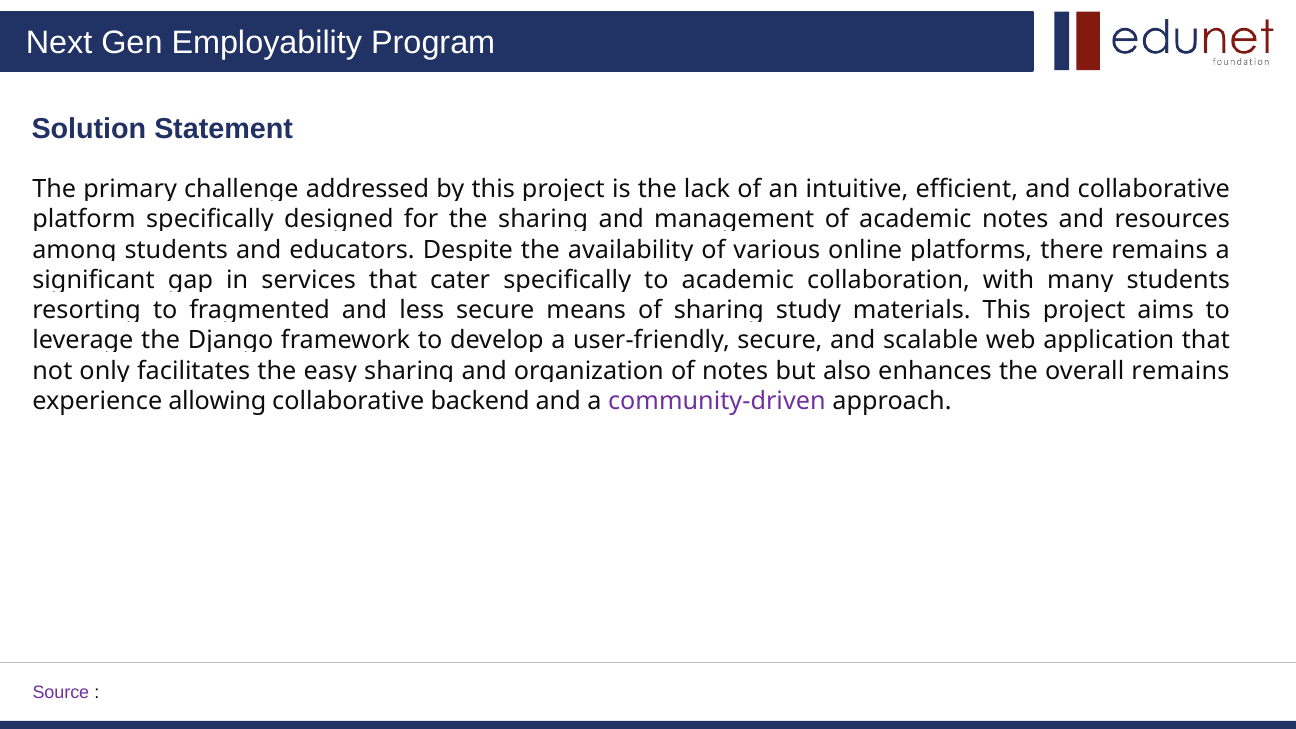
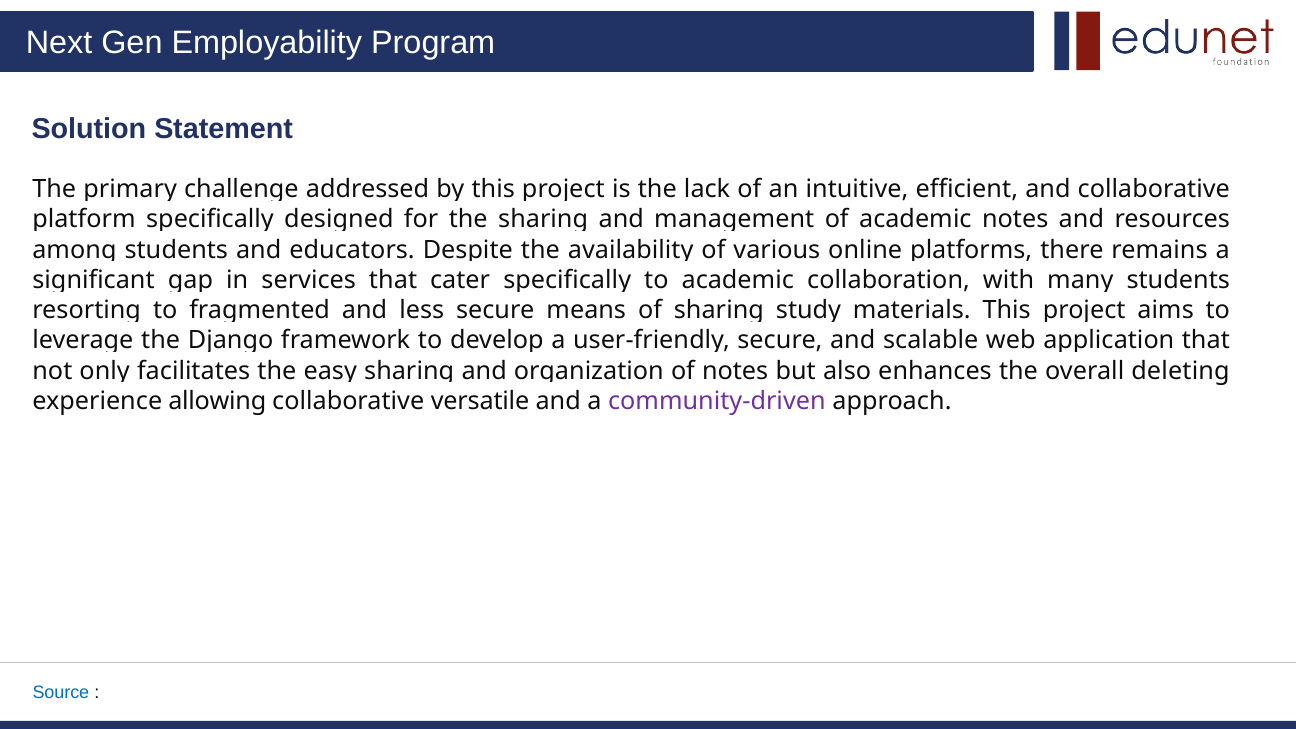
overall remains: remains -> deleting
backend: backend -> versatile
Source colour: purple -> blue
